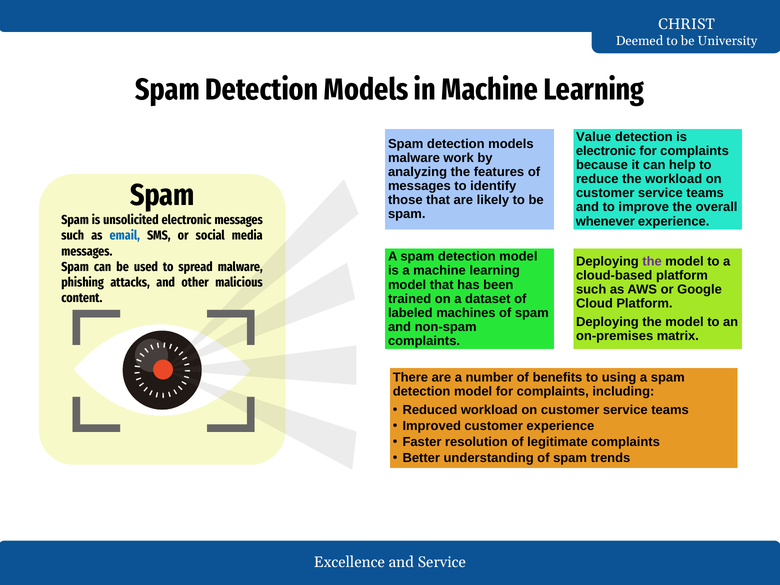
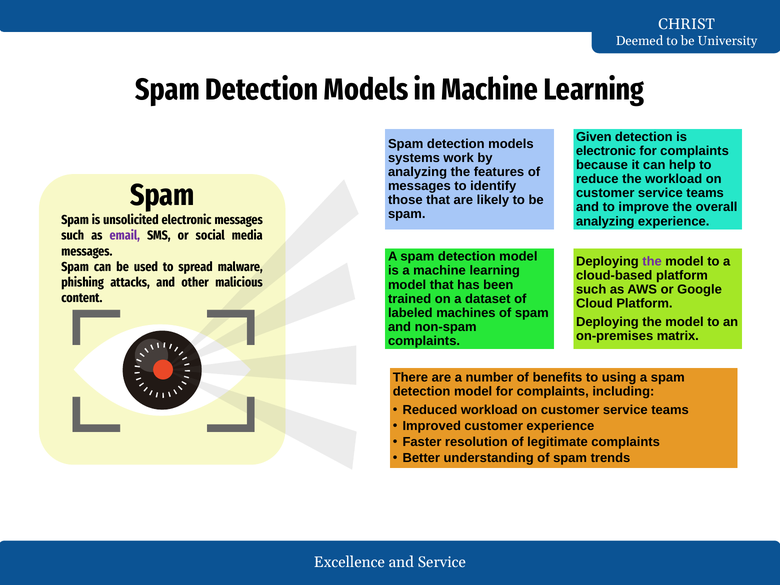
Value: Value -> Given
malware at (414, 158): malware -> systems
whenever at (605, 221): whenever -> analyzing
email colour: blue -> purple
